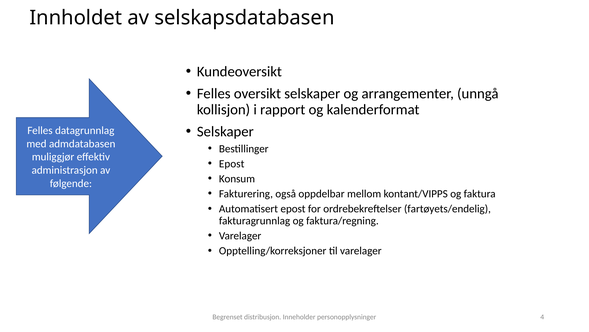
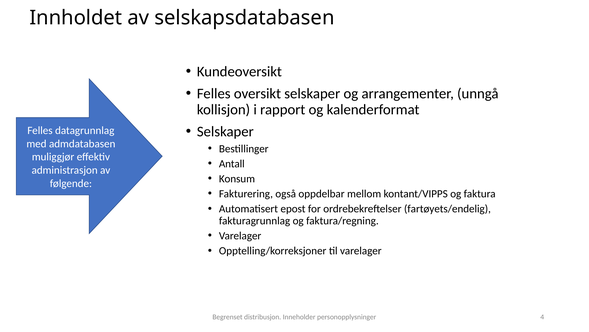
Epost at (232, 163): Epost -> Antall
